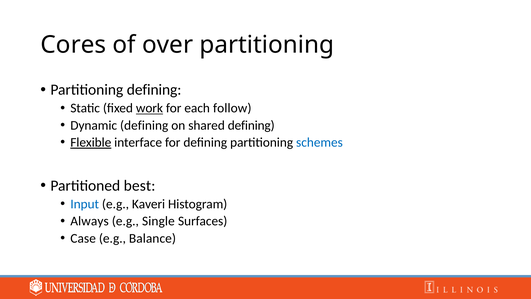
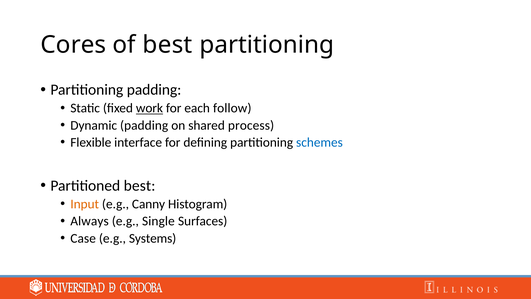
of over: over -> best
Partitioning defining: defining -> padding
Dynamic defining: defining -> padding
shared defining: defining -> process
Flexible underline: present -> none
Input colour: blue -> orange
Kaveri: Kaveri -> Canny
Balance: Balance -> Systems
